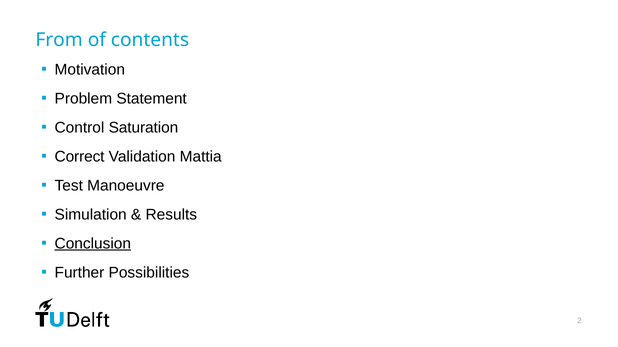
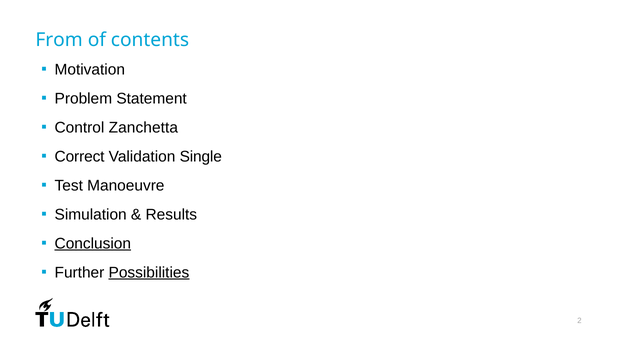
Saturation: Saturation -> Zanchetta
Mattia: Mattia -> Single
Possibilities underline: none -> present
